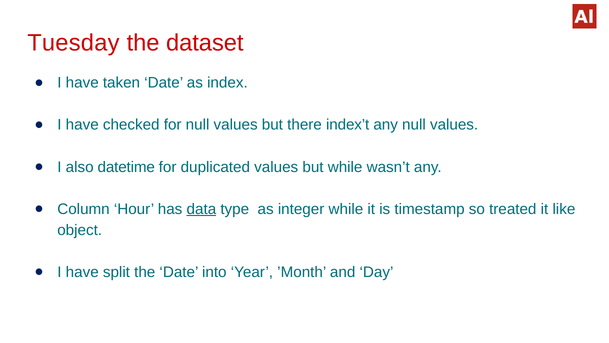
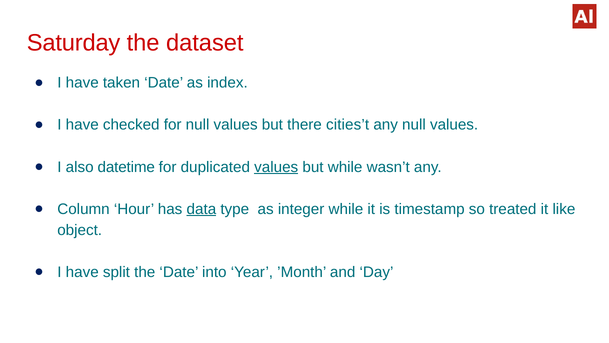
Tuesday: Tuesday -> Saturday
index’t: index’t -> cities’t
values at (276, 167) underline: none -> present
